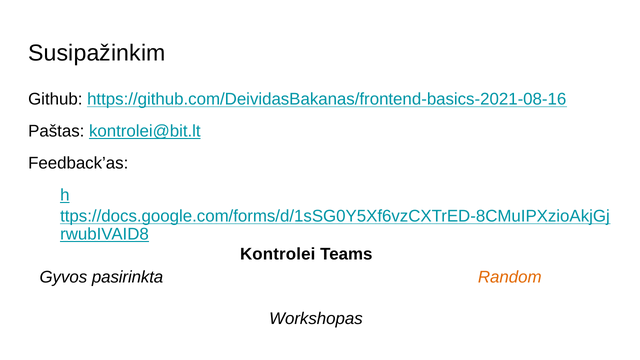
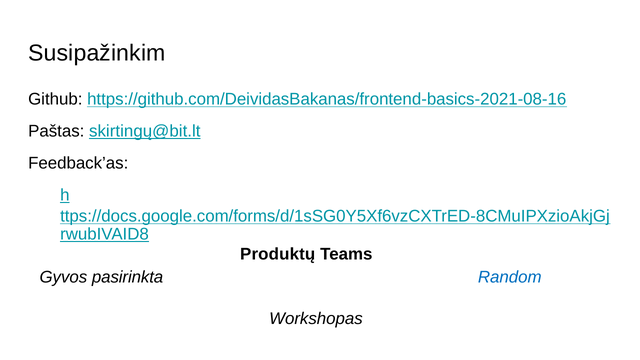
kontrolei@bit.lt: kontrolei@bit.lt -> skirtingų@bit.lt
Kontrolei: Kontrolei -> Produktų
Random colour: orange -> blue
